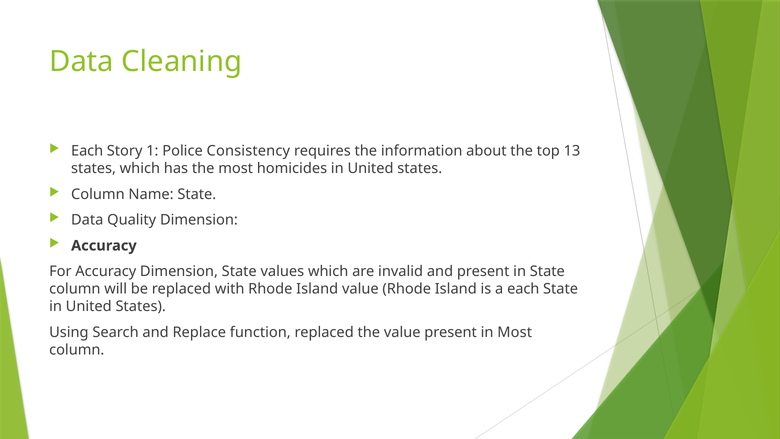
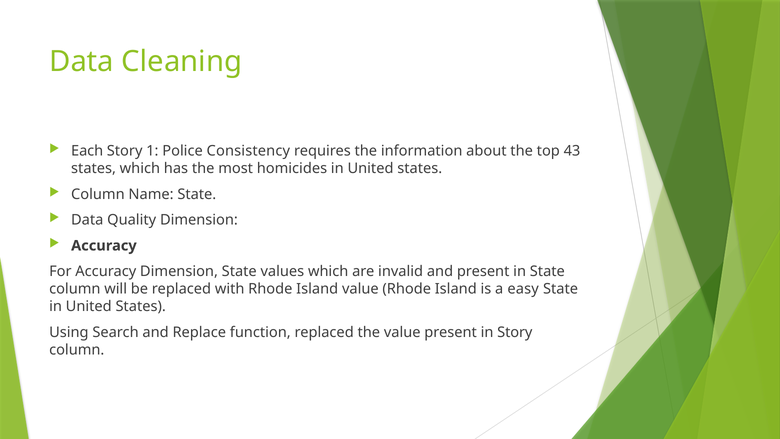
13: 13 -> 43
a each: each -> easy
in Most: Most -> Story
